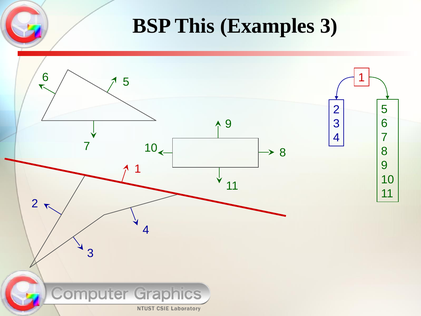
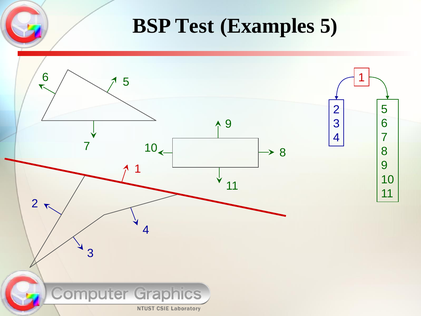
This: This -> Test
Examples 3: 3 -> 5
